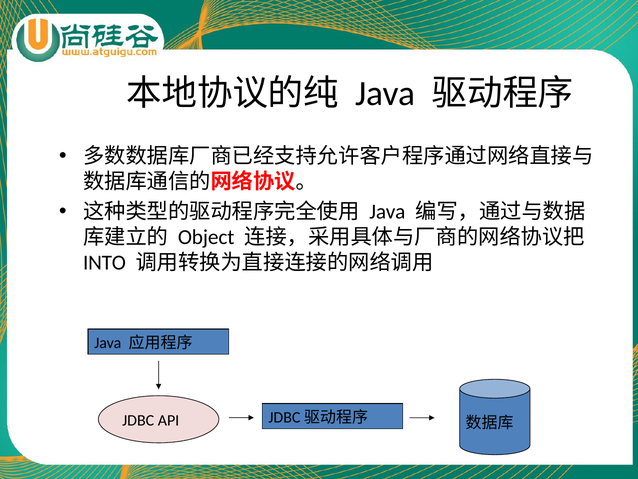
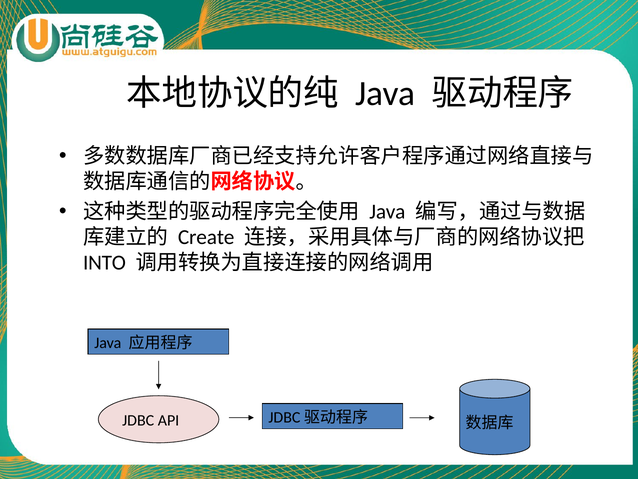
Object: Object -> Create
